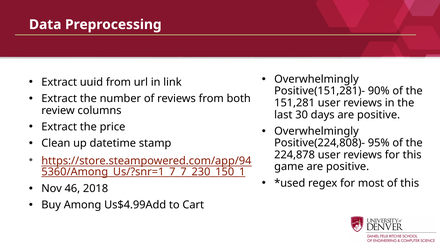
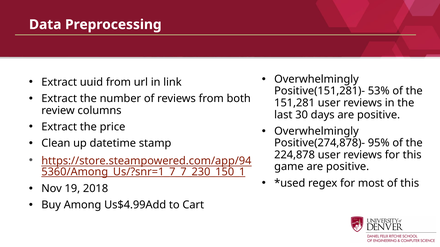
90%: 90% -> 53%
Positive(224,808)-: Positive(224,808)- -> Positive(274,878)-
46: 46 -> 19
